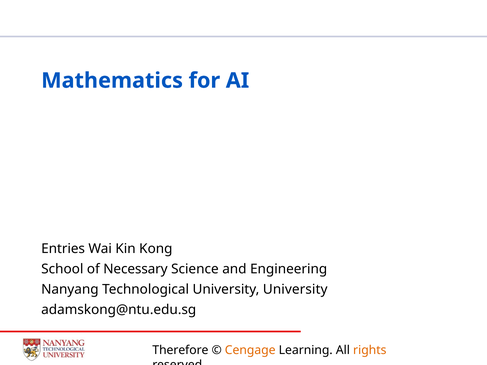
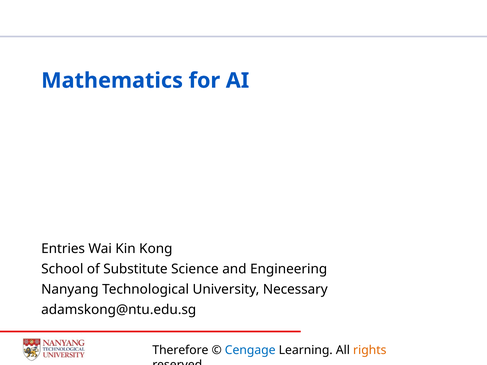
Necessary: Necessary -> Substitute
University University: University -> Necessary
Cengage colour: orange -> blue
